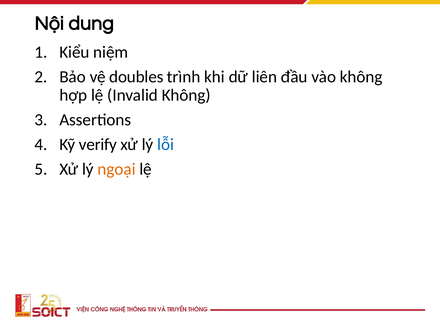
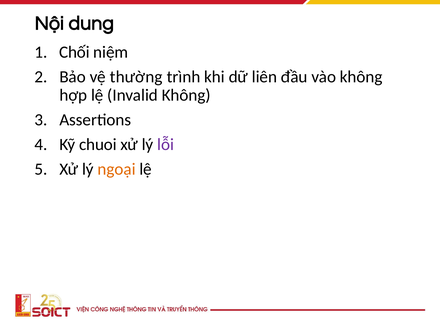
Kiểu: Kiểu -> Chối
doubles: doubles -> thường
verify: verify -> chuoi
lỗi colour: blue -> purple
